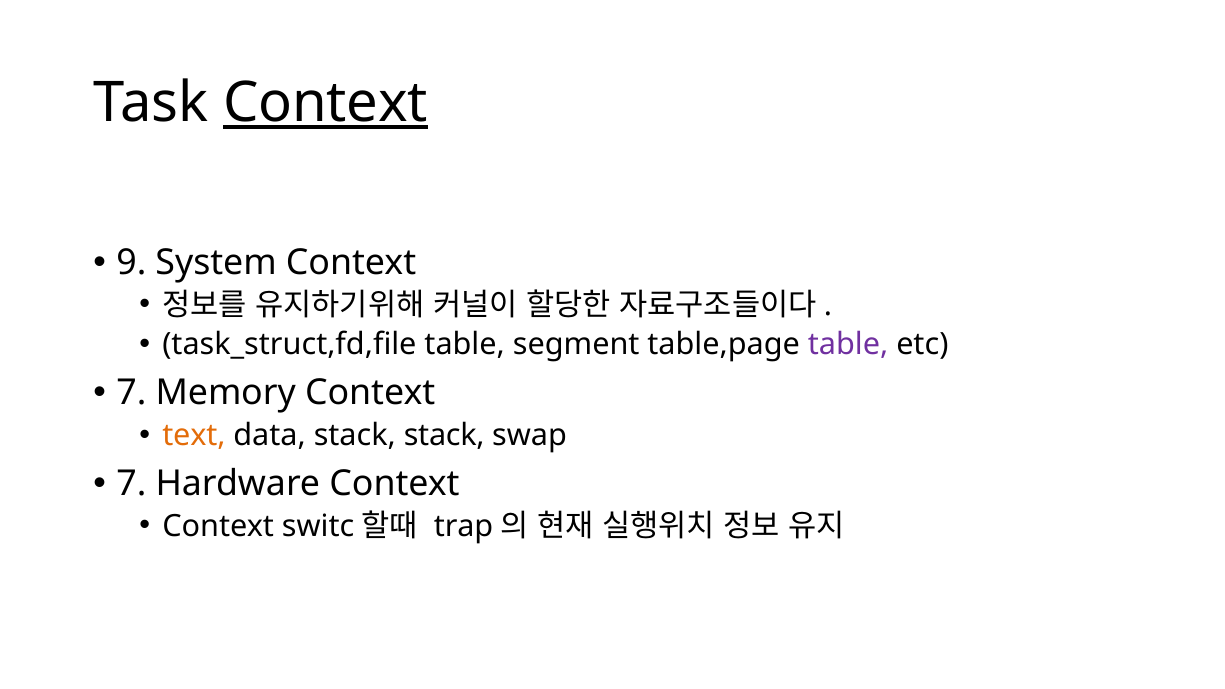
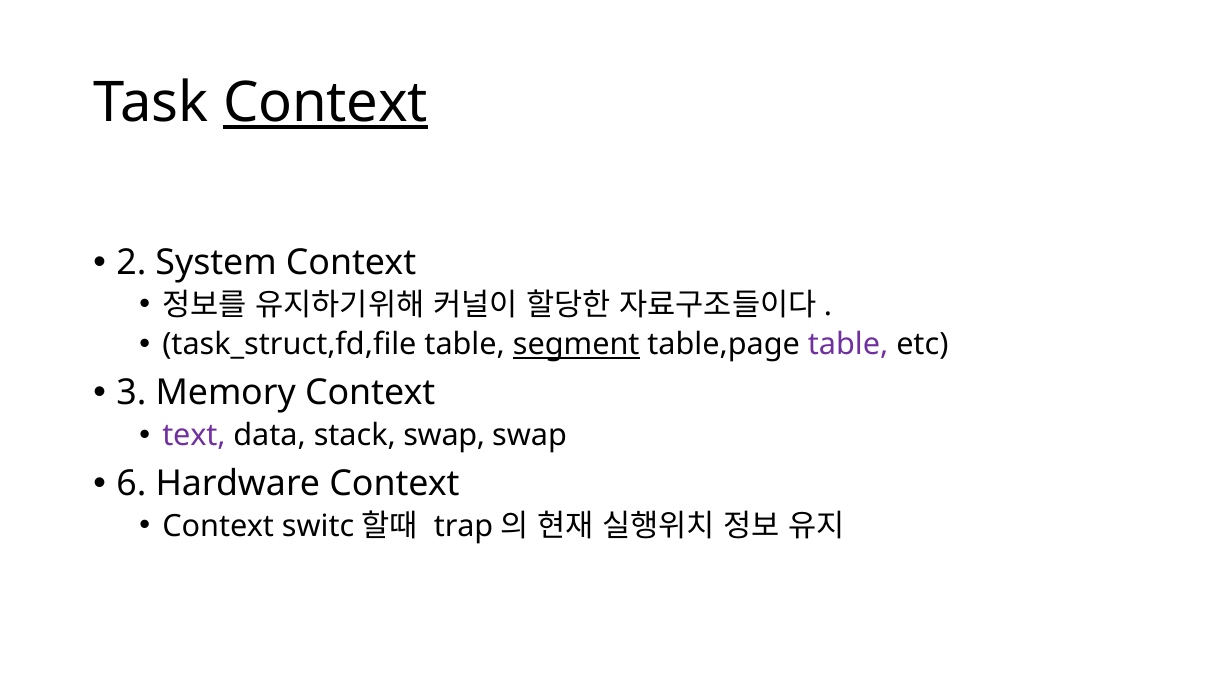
9: 9 -> 2
segment underline: none -> present
7 at (131, 393): 7 -> 3
text colour: orange -> purple
stack stack: stack -> swap
7 at (131, 484): 7 -> 6
